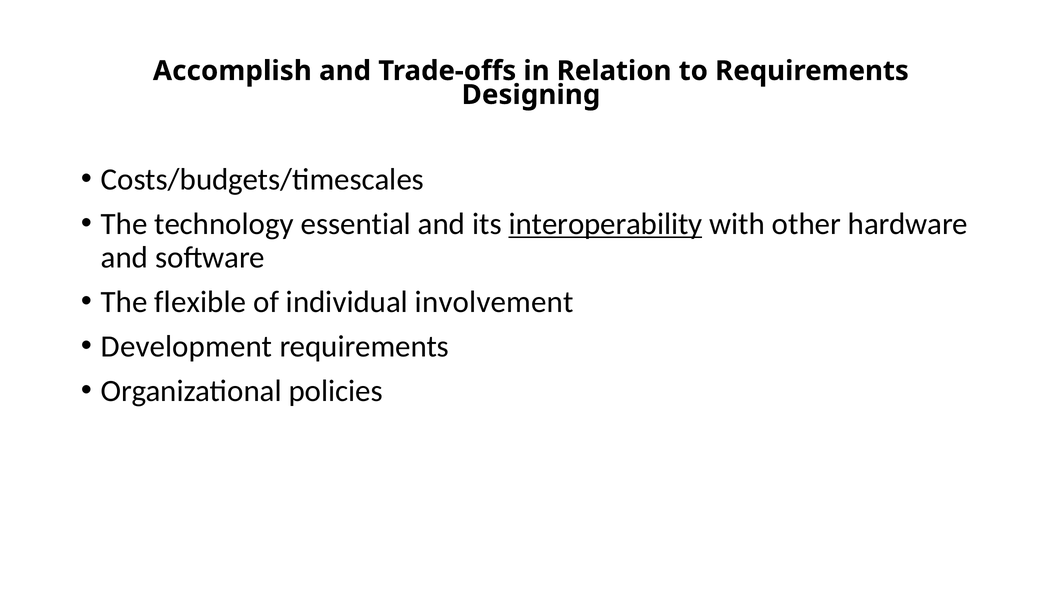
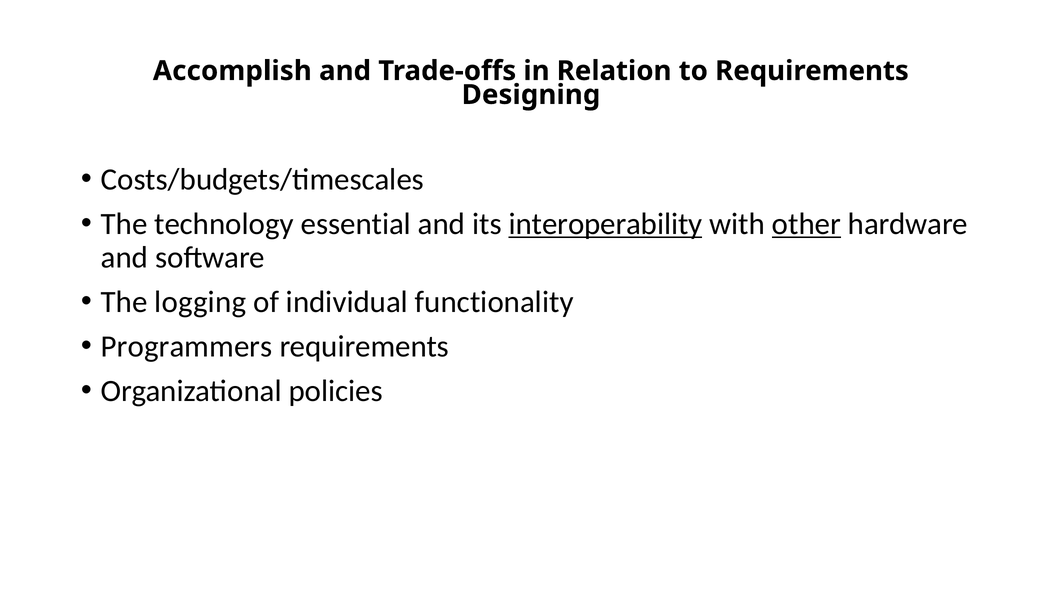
other underline: none -> present
flexible: flexible -> logging
involvement: involvement -> functionality
Development: Development -> Programmers
